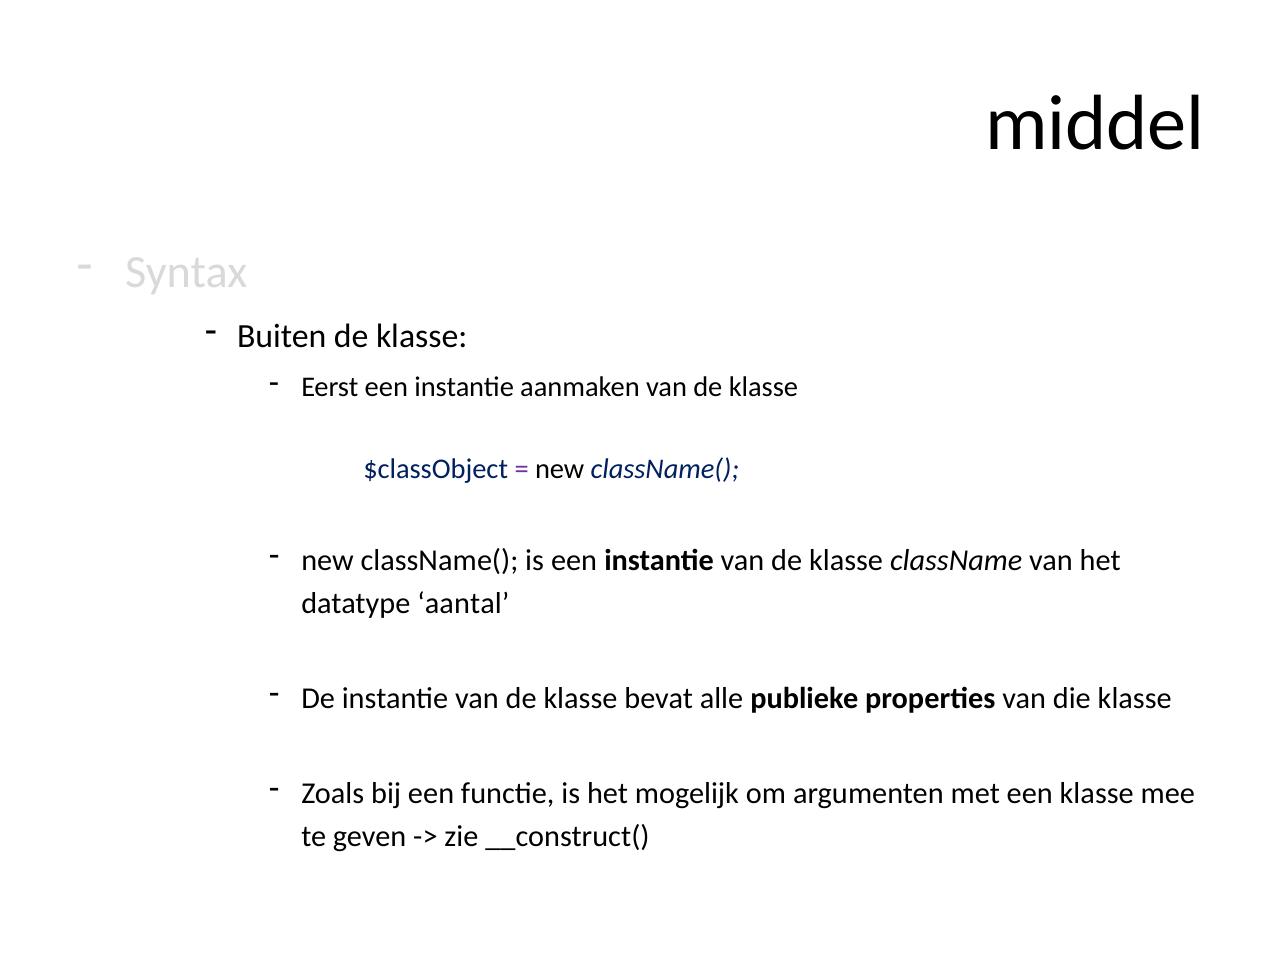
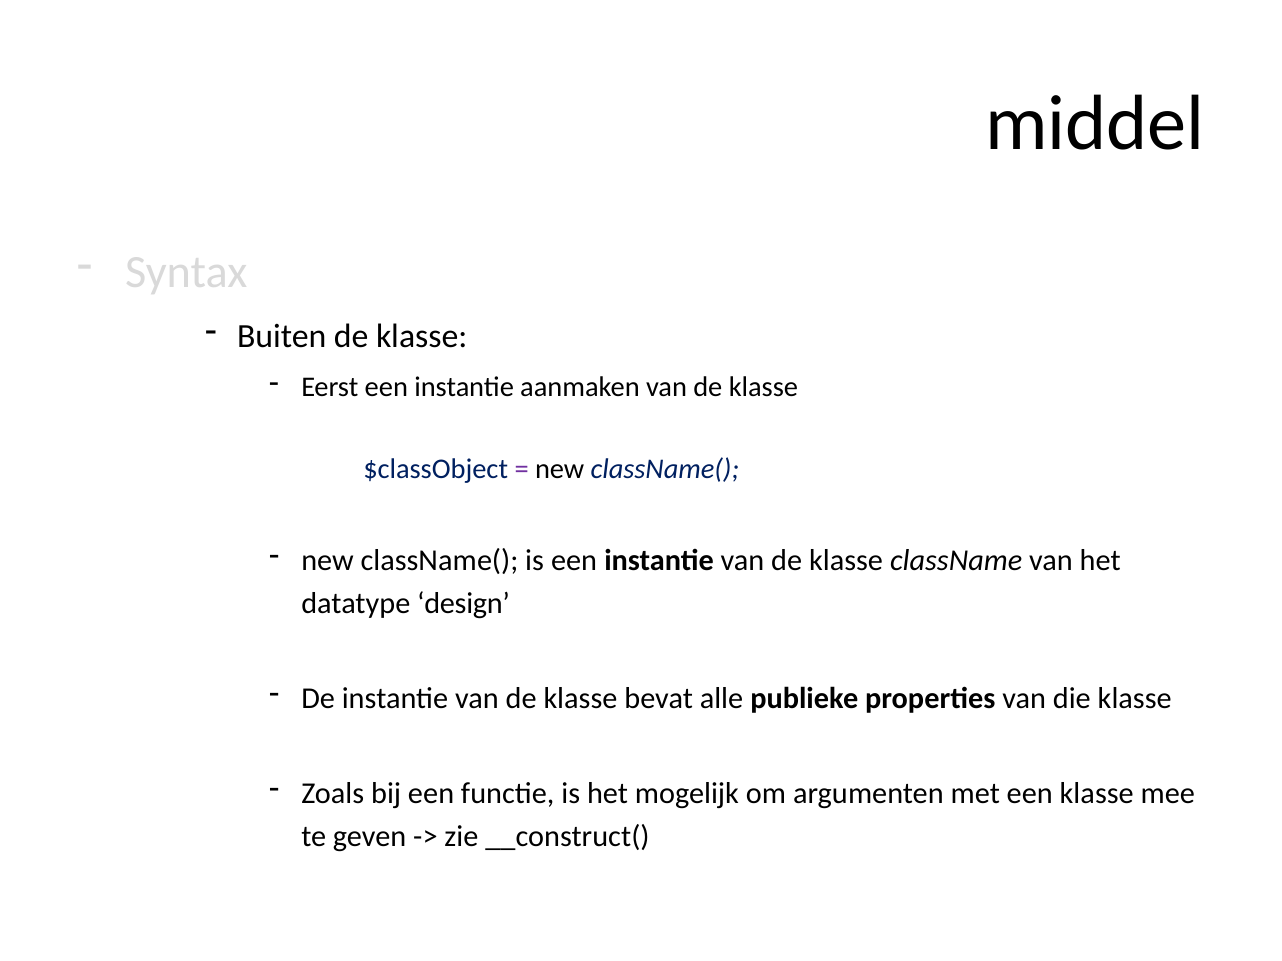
aantal: aantal -> design
